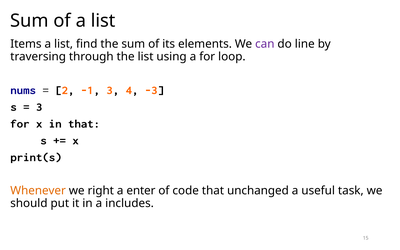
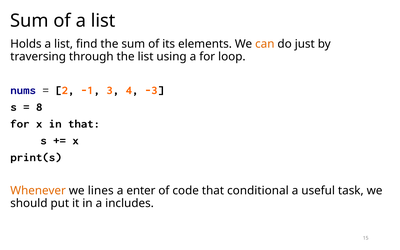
Items: Items -> Holds
can colour: purple -> orange
line: line -> just
3 at (39, 107): 3 -> 8
right: right -> lines
unchanged: unchanged -> conditional
